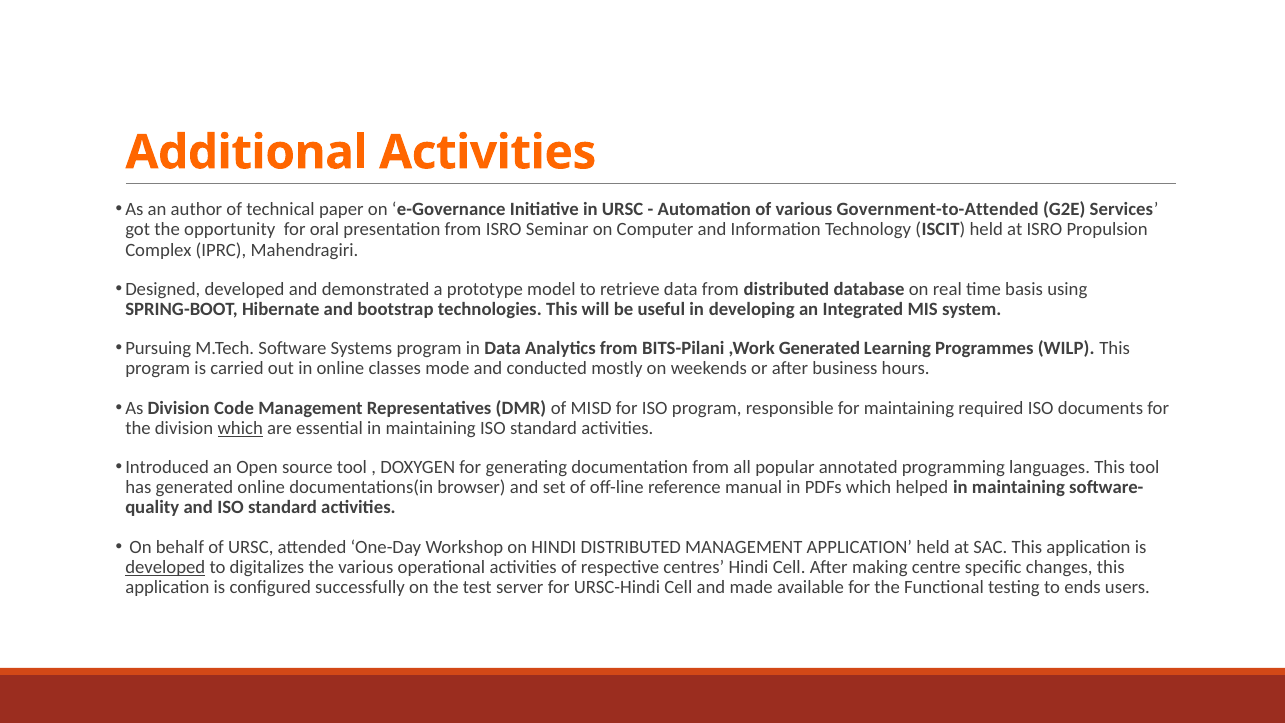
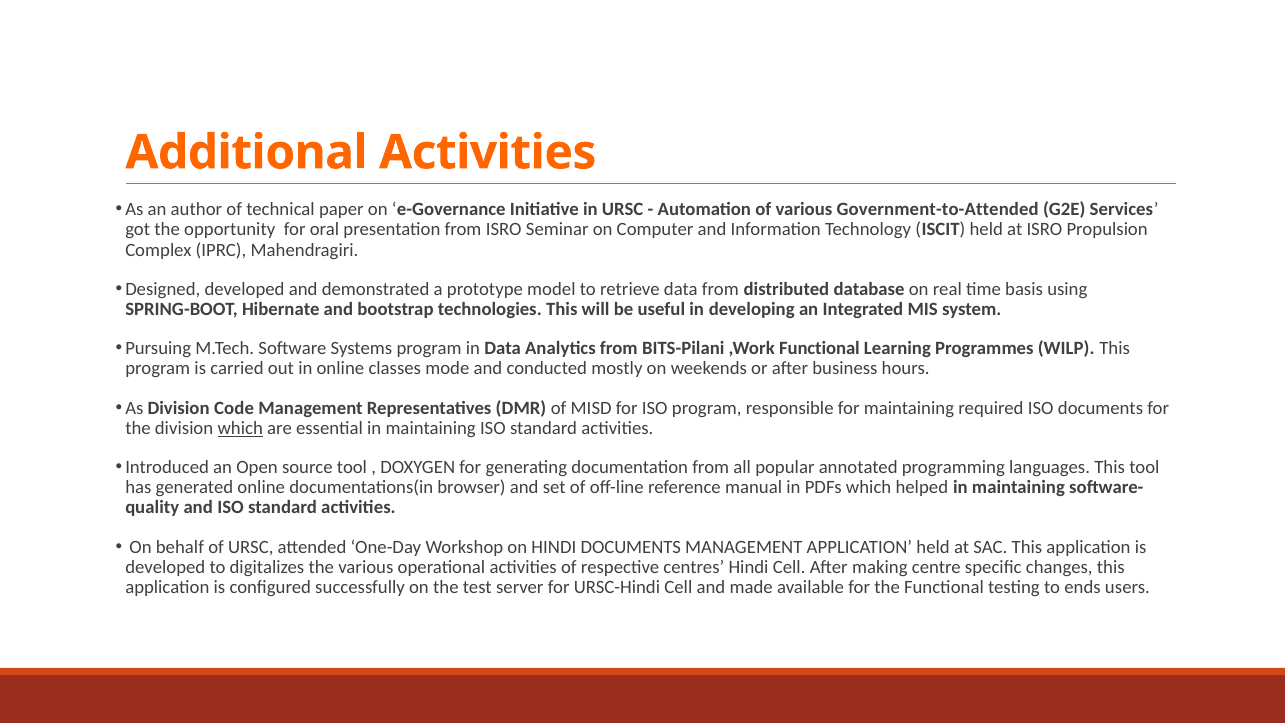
,Work Generated: Generated -> Functional
HINDI DISTRIBUTED: DISTRIBUTED -> DOCUMENTS
developed at (165, 567) underline: present -> none
